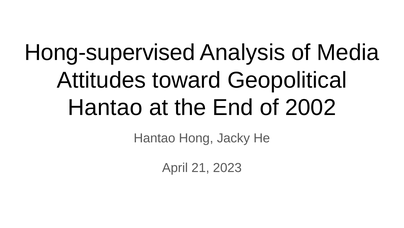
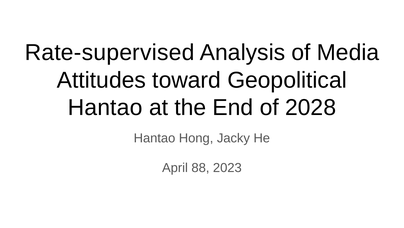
Hong-supervised: Hong-supervised -> Rate-supervised
2002: 2002 -> 2028
21: 21 -> 88
